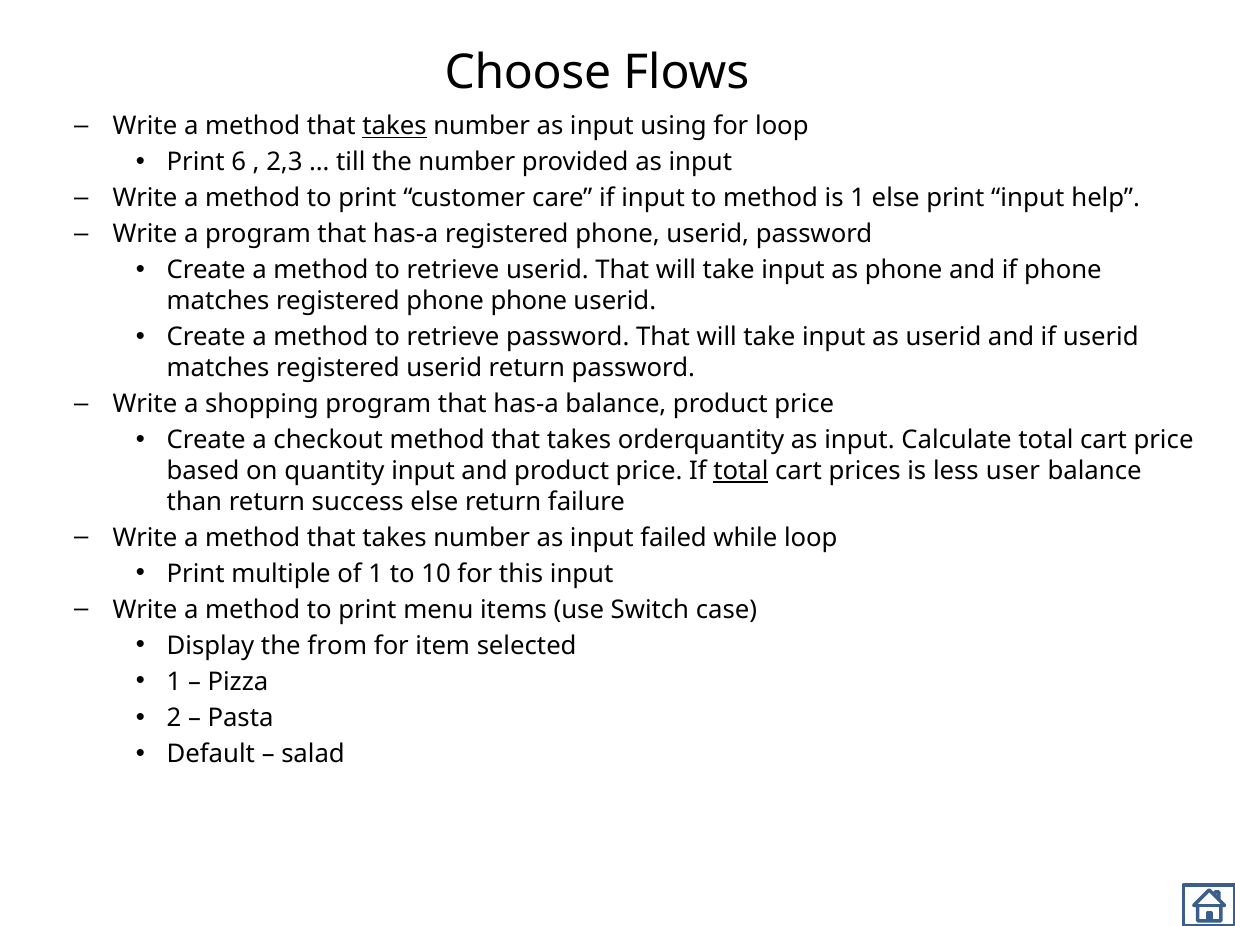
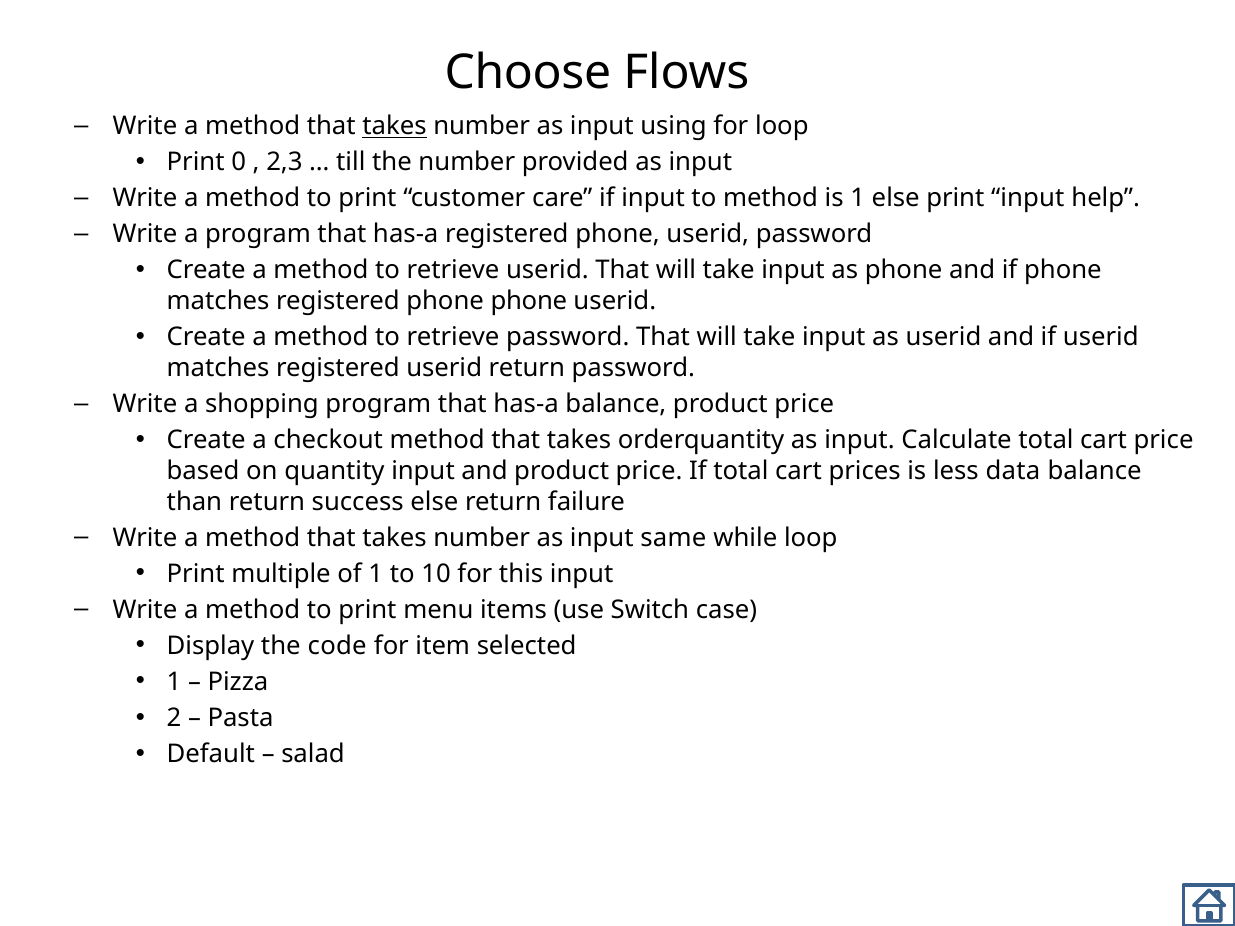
6: 6 -> 0
total at (741, 471) underline: present -> none
user: user -> data
failed: failed -> same
from: from -> code
